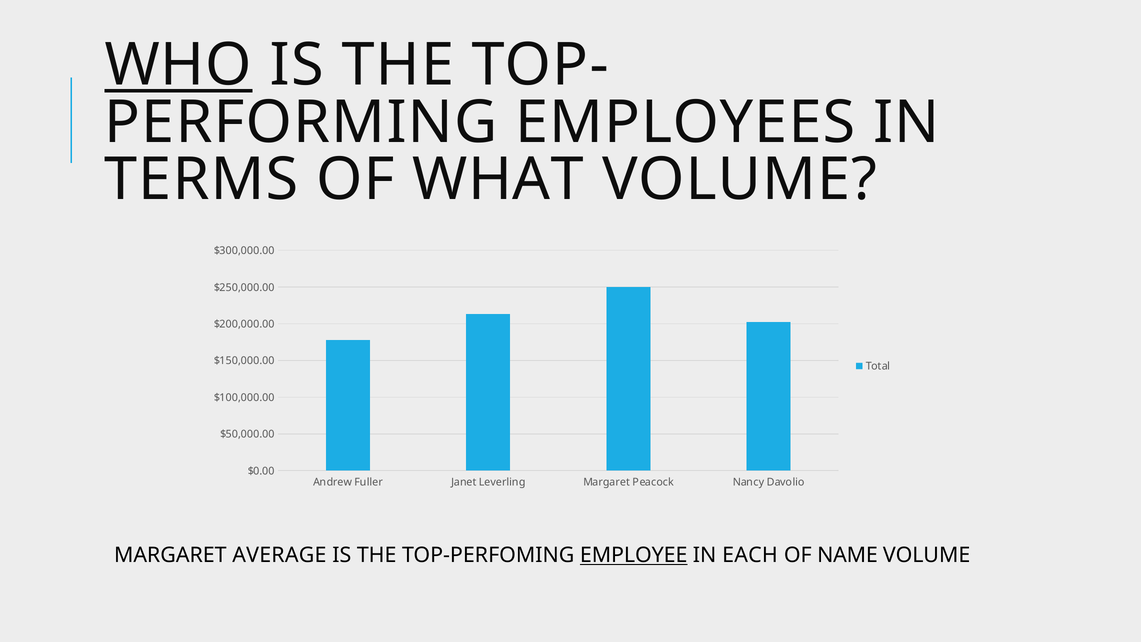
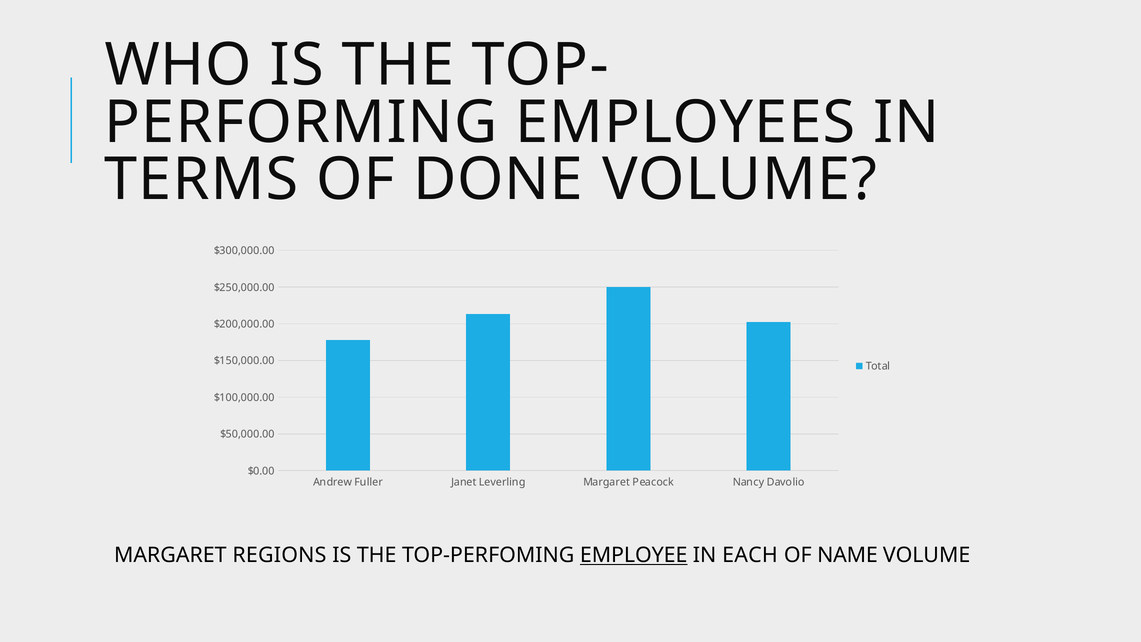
WHO underline: present -> none
WHAT: WHAT -> DONE
AVERAGE: AVERAGE -> REGIONS
